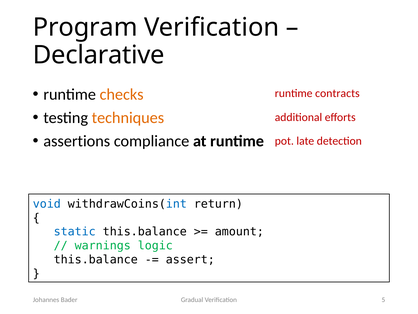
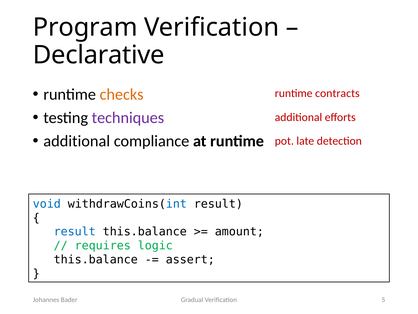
techniques colour: orange -> purple
assertions at (77, 141): assertions -> additional
withdrawCoins(int return: return -> result
static at (75, 231): static -> result
warnings: warnings -> requires
